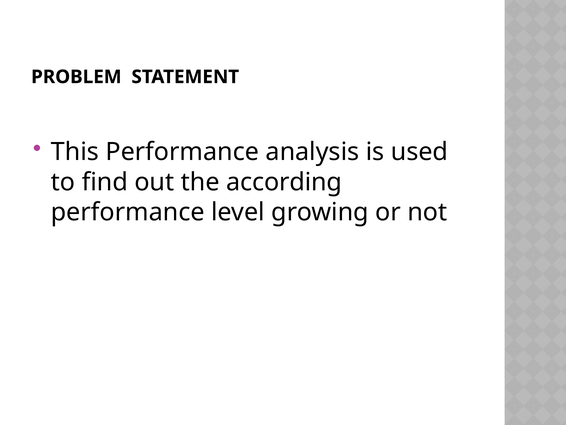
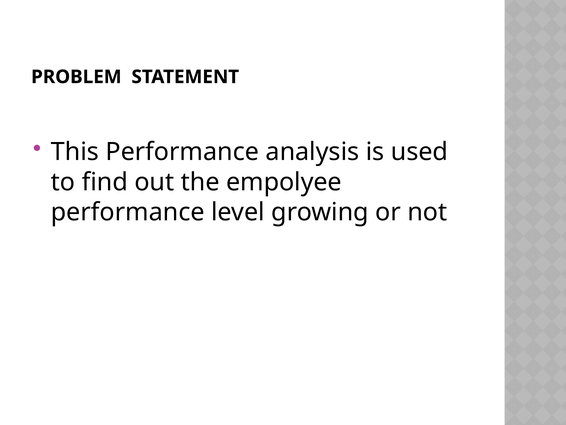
according: according -> empolyee
